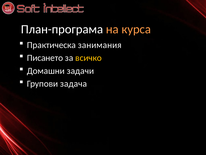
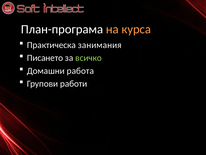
всичко colour: yellow -> light green
задачи: задачи -> работа
задача: задача -> работи
